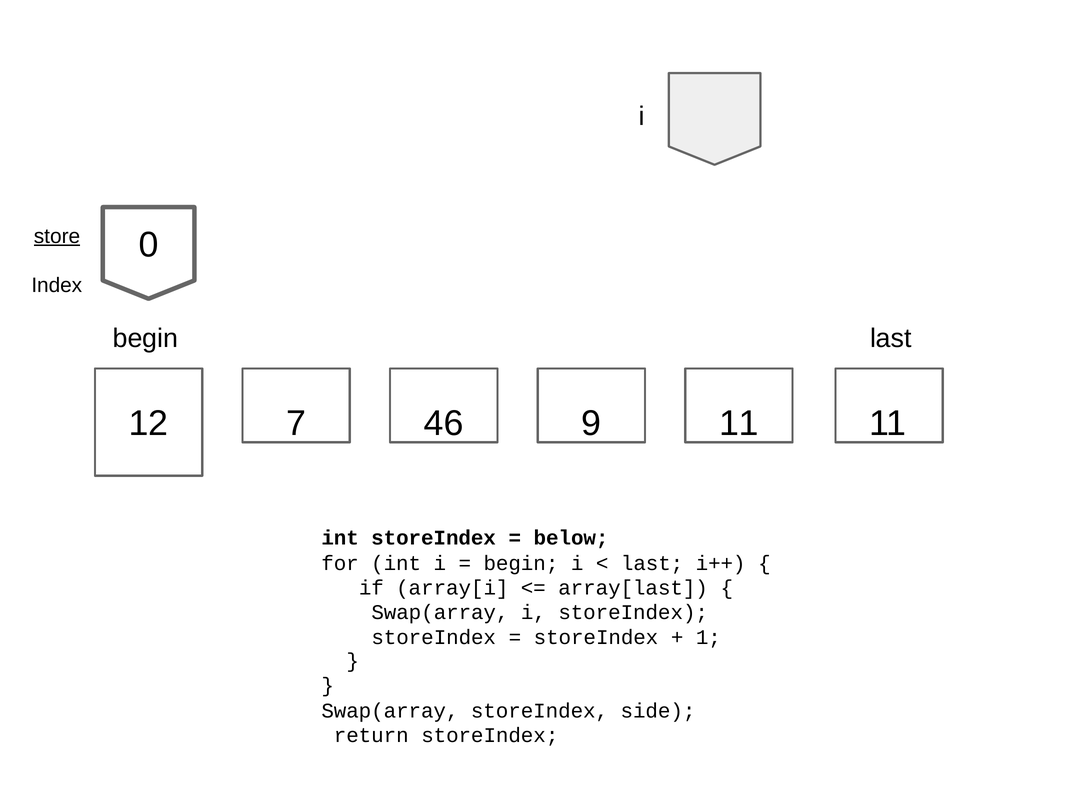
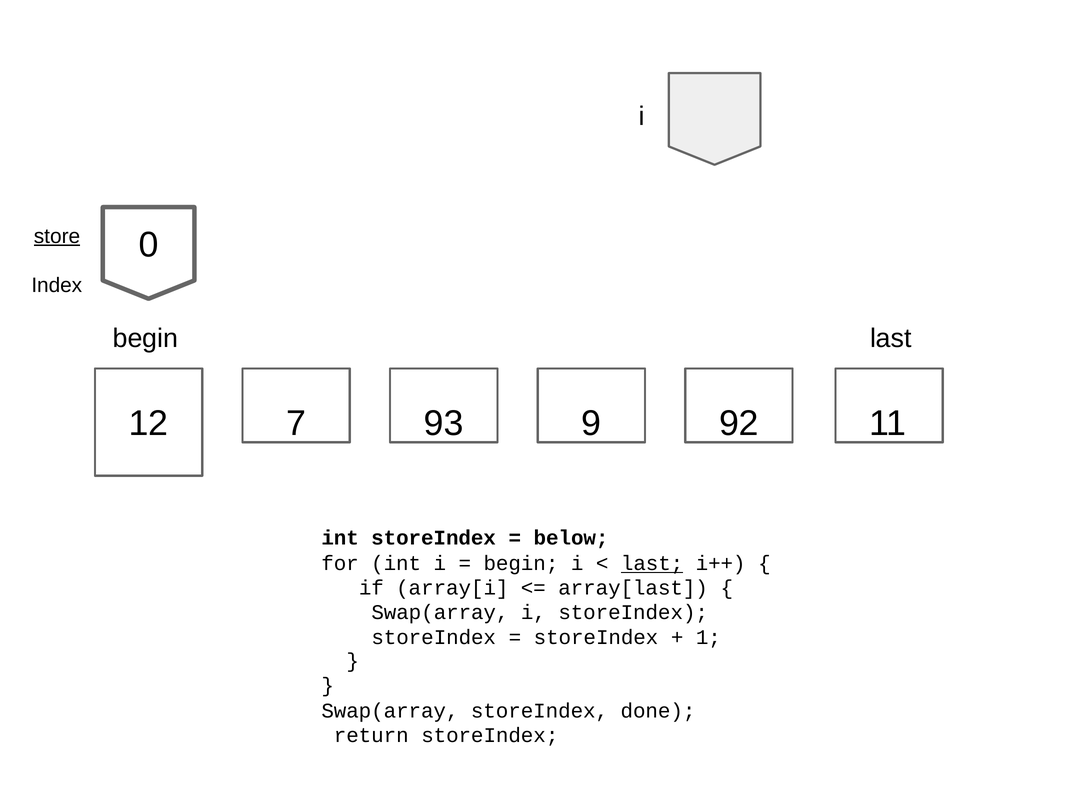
46: 46 -> 93
9 11: 11 -> 92
last at (652, 563) underline: none -> present
side: side -> done
